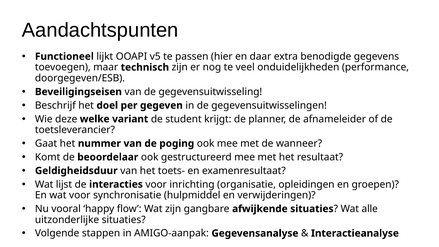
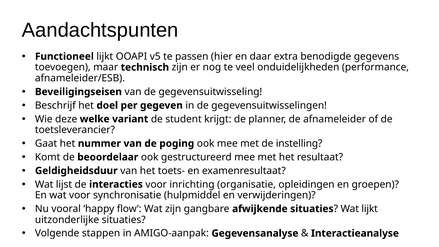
doorgegeven/ESB: doorgegeven/ESB -> afnameleider/ESB
wanneer: wanneer -> instelling
Wat alle: alle -> lijkt
